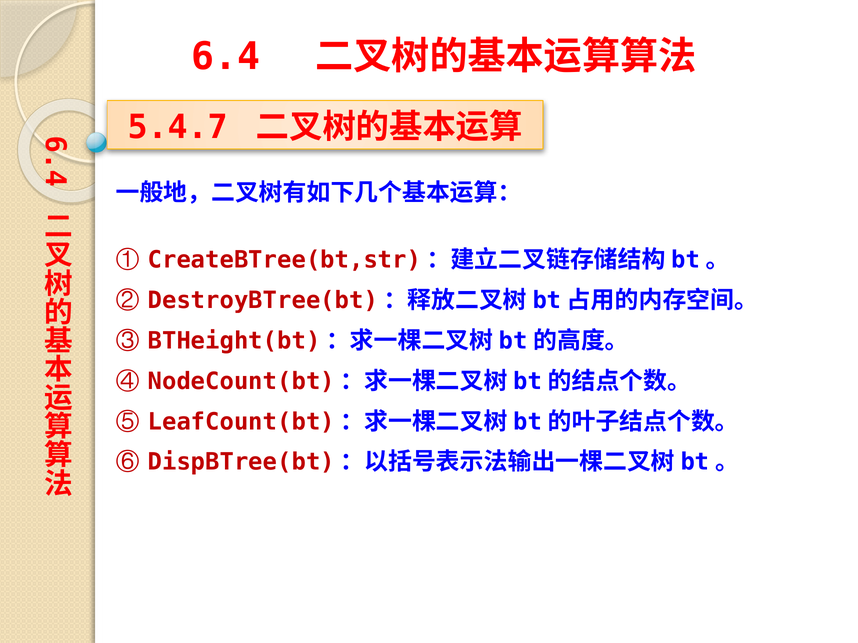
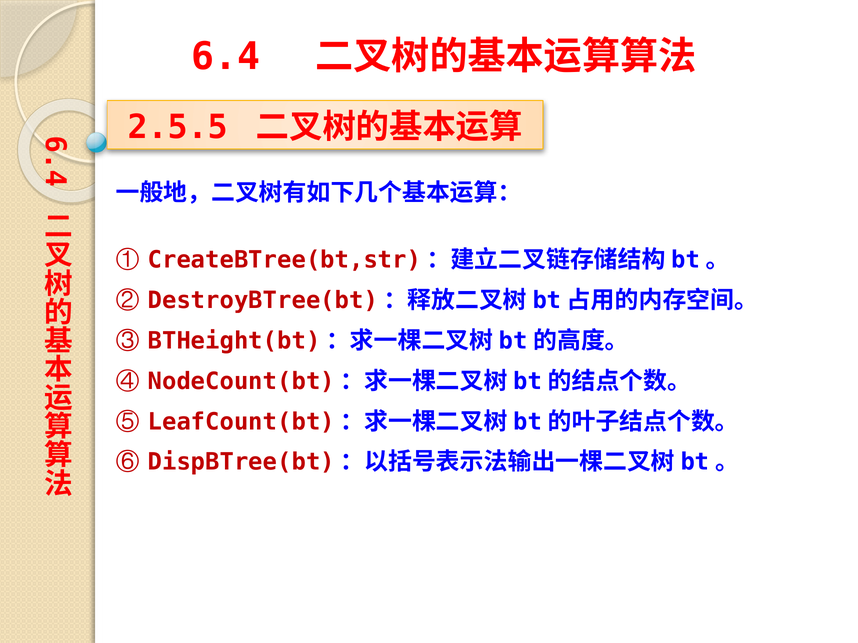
5.4.7: 5.4.7 -> 2.5.5
